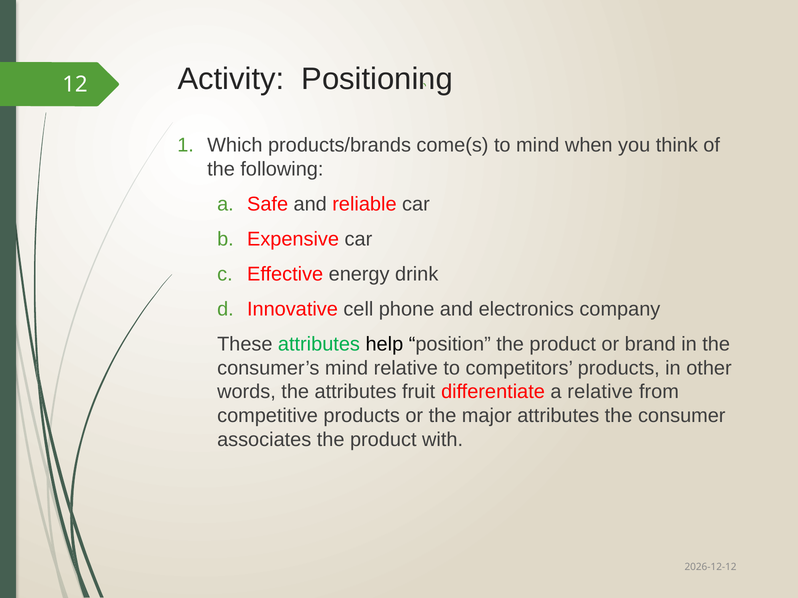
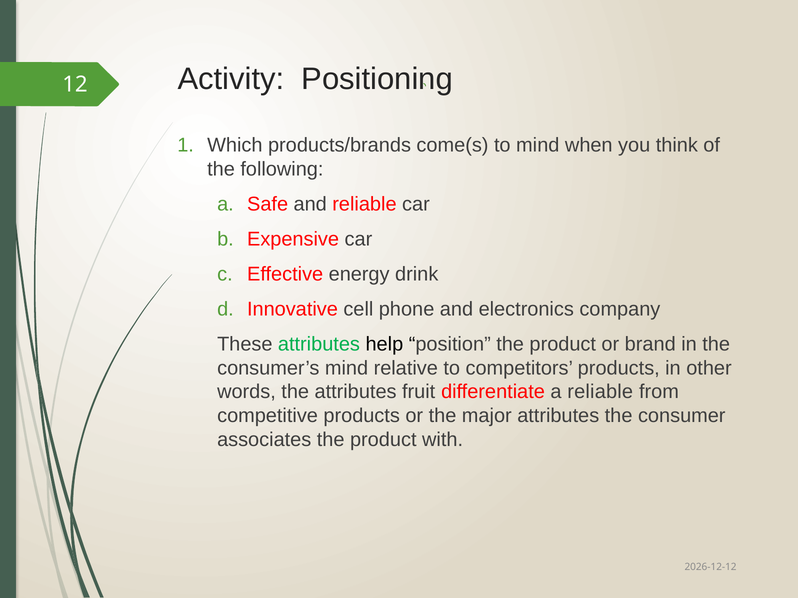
a relative: relative -> reliable
